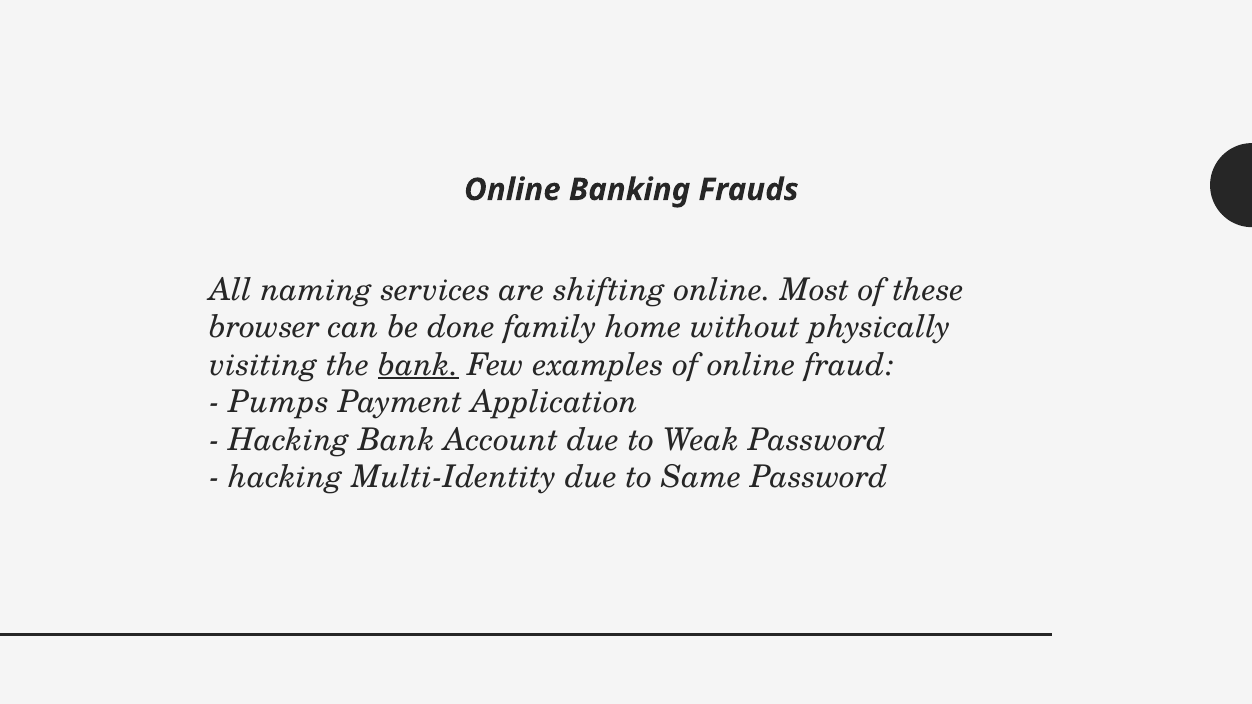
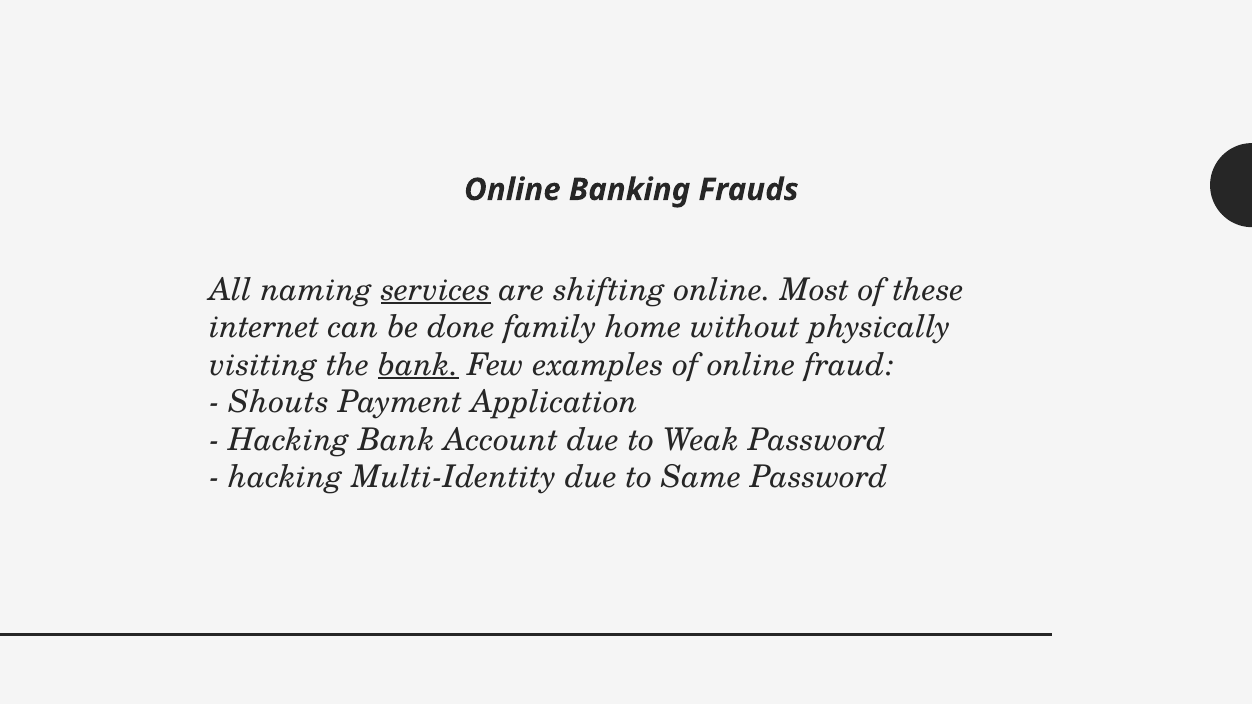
services underline: none -> present
browser: browser -> internet
Pumps: Pumps -> Shouts
